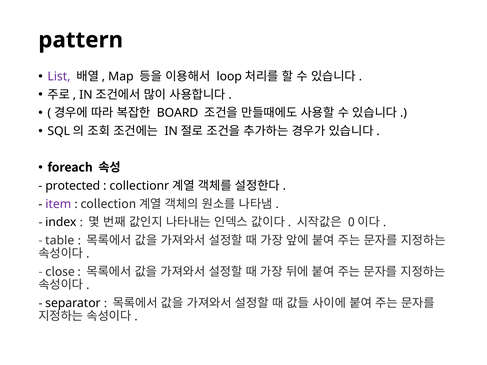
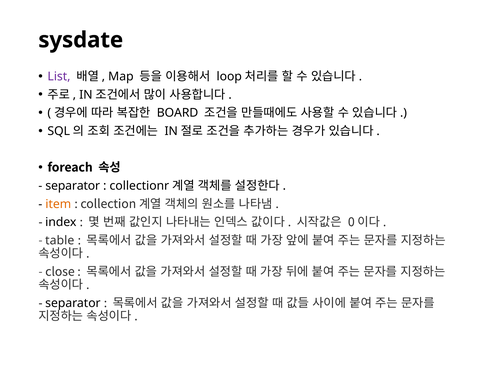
pattern: pattern -> sysdate
protected at (73, 186): protected -> separator
item colour: purple -> orange
